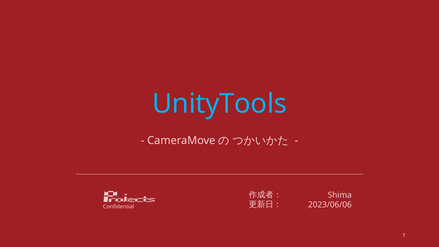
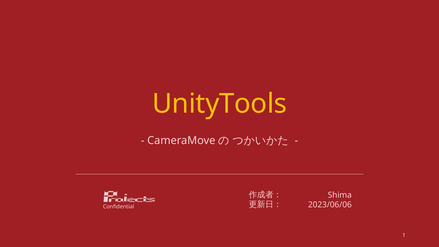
UnityTools colour: light blue -> yellow
